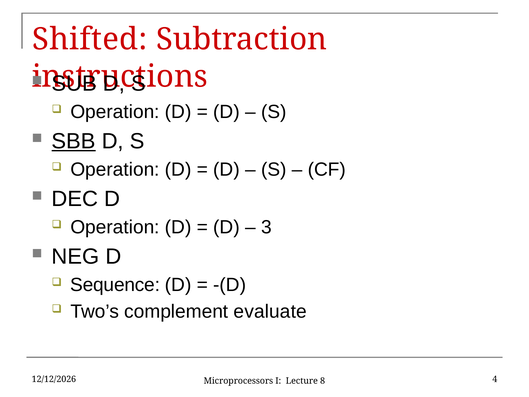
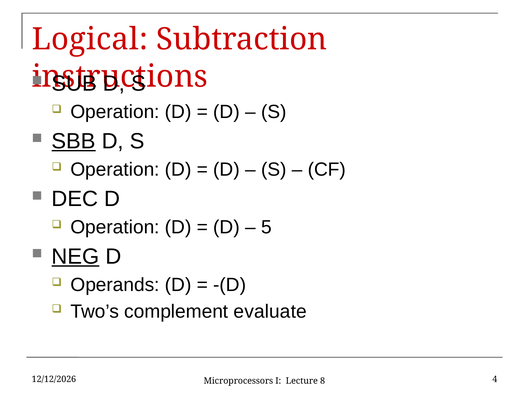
Shifted: Shifted -> Logical
3: 3 -> 5
NEG underline: none -> present
Sequence: Sequence -> Operands
